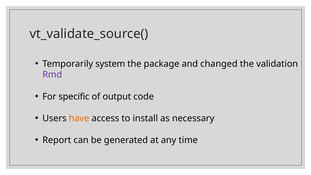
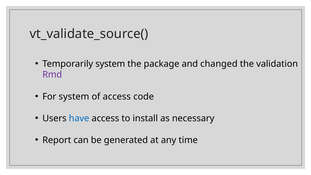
For specific: specific -> system
of output: output -> access
have colour: orange -> blue
